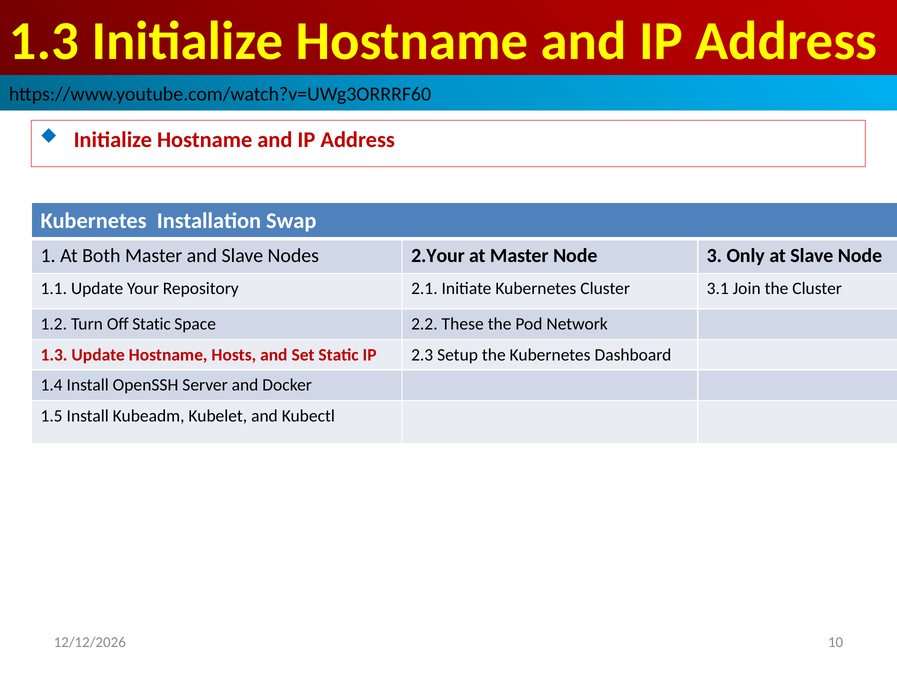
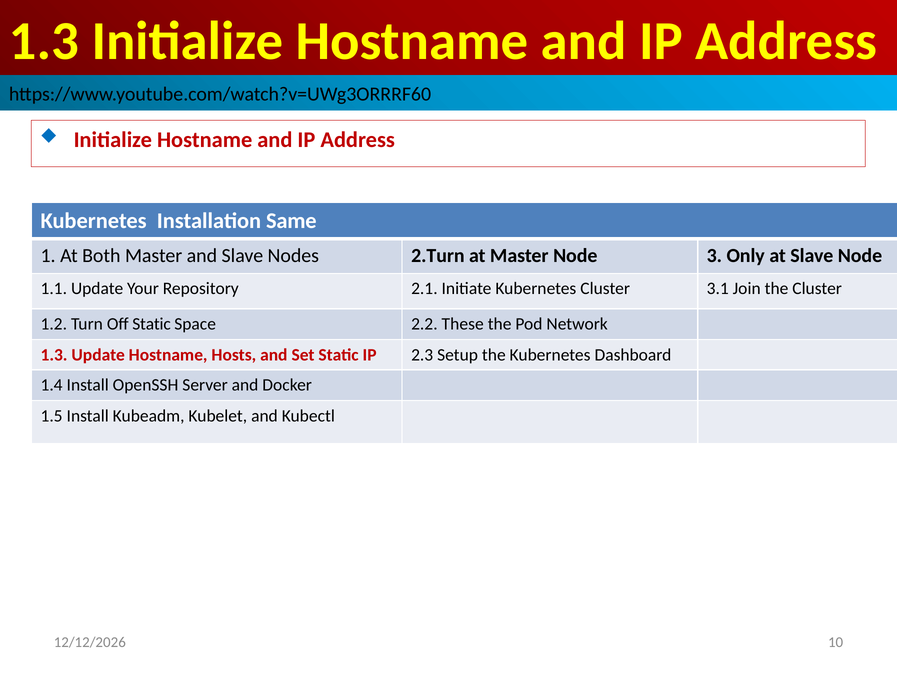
Swap: Swap -> Same
2.Your: 2.Your -> 2.Turn
